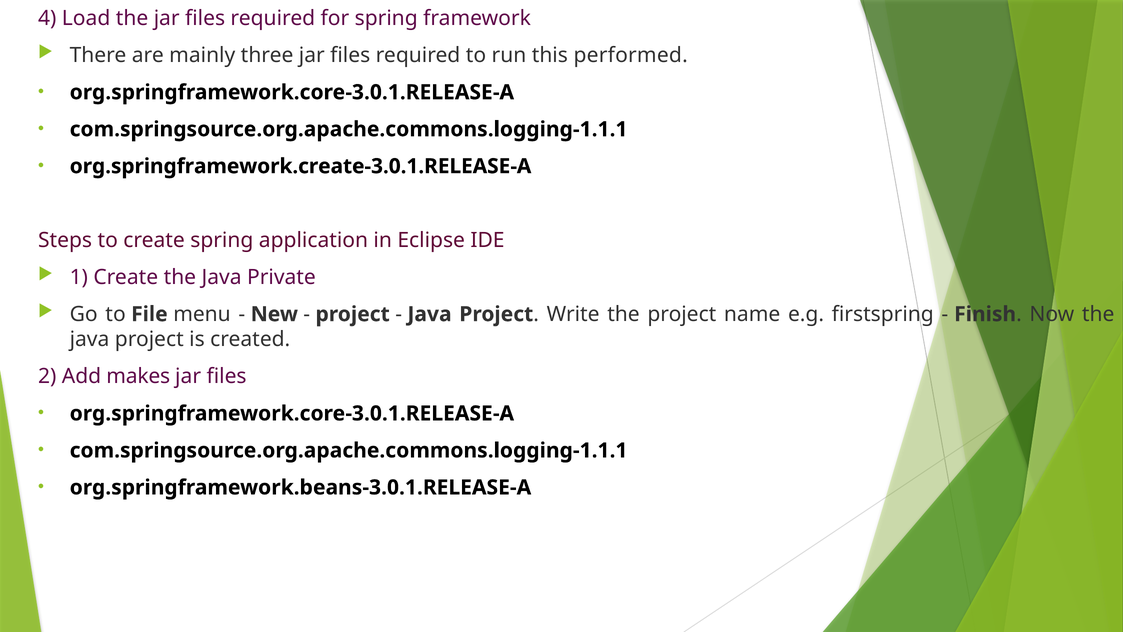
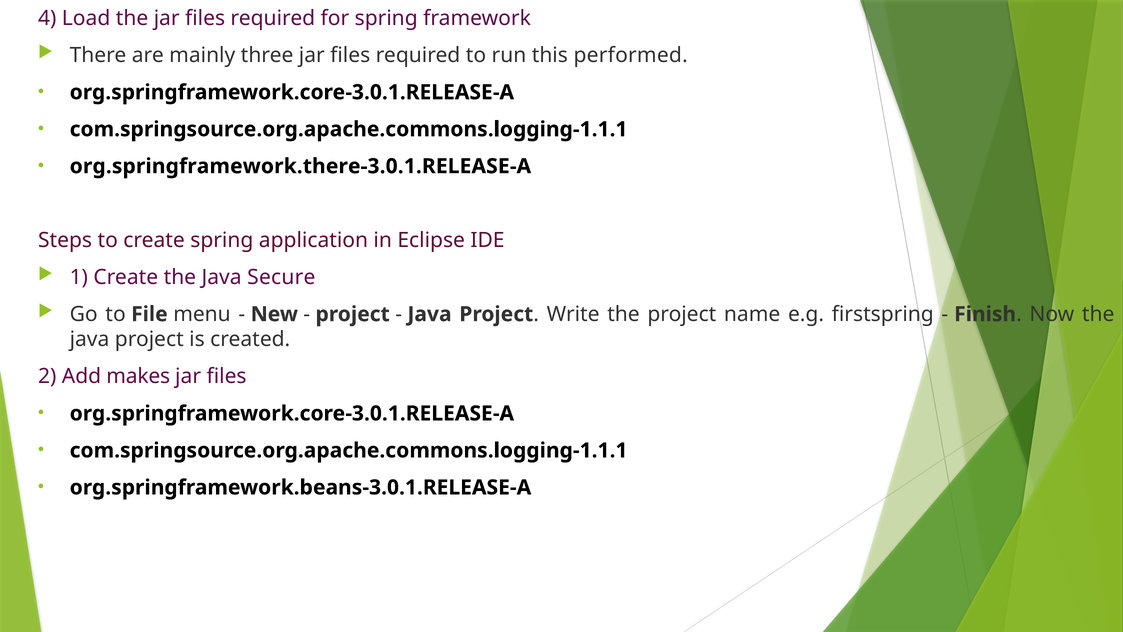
org.springframework.create-3.0.1.RELEASE-A: org.springframework.create-3.0.1.RELEASE-A -> org.springframework.there-3.0.1.RELEASE-A
Private: Private -> Secure
